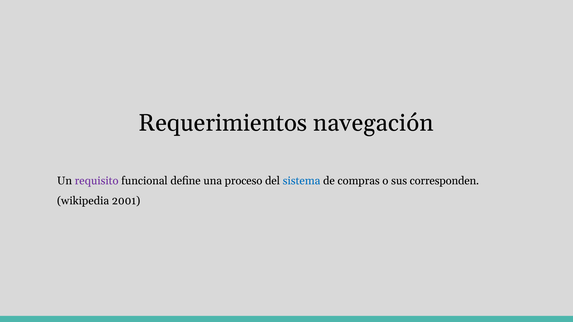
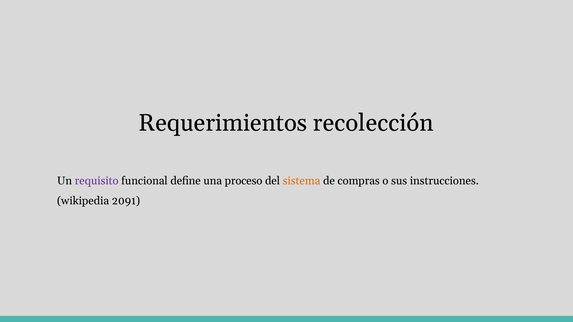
navegación: navegación -> recolección
sistema colour: blue -> orange
corresponden: corresponden -> instrucciones
2001: 2001 -> 2091
